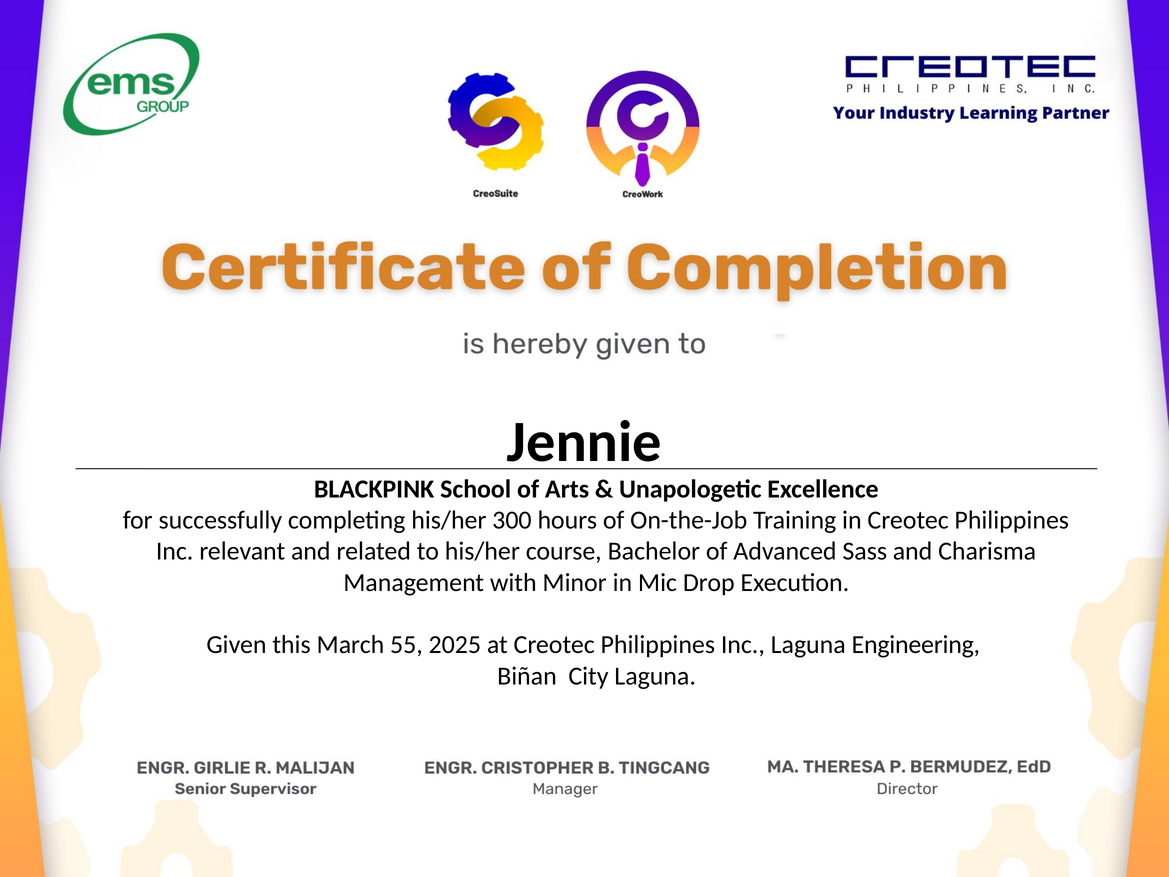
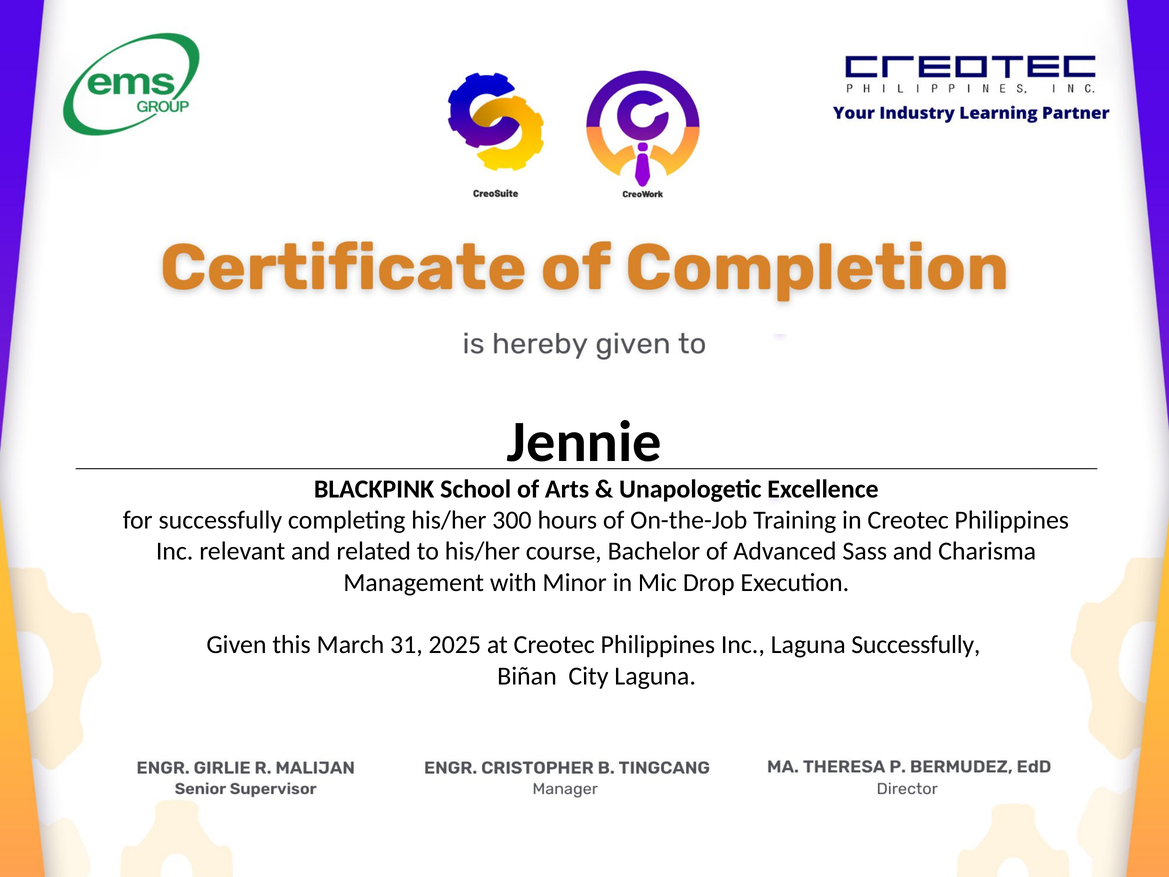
55: 55 -> 31
Laguna Engineering: Engineering -> Successfully
